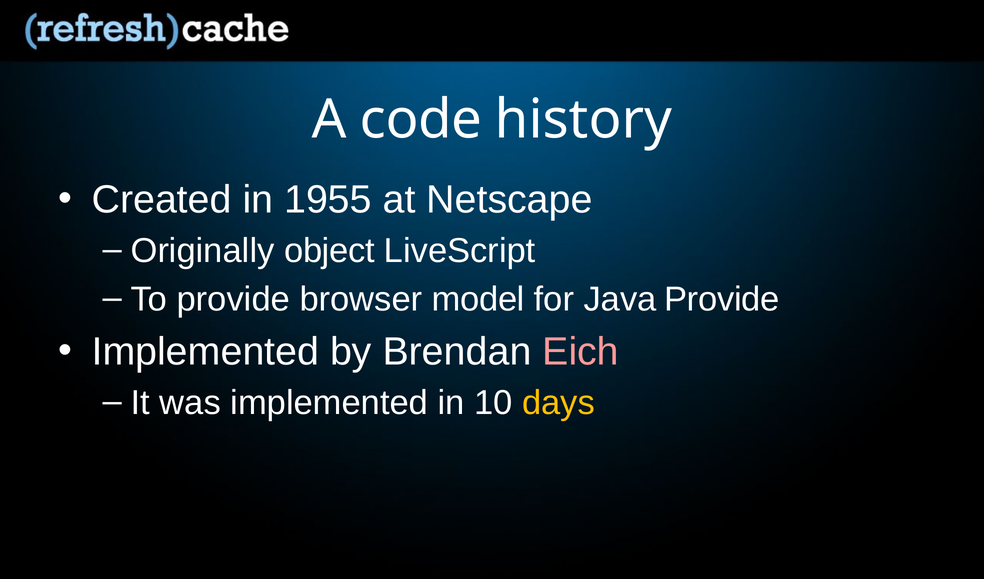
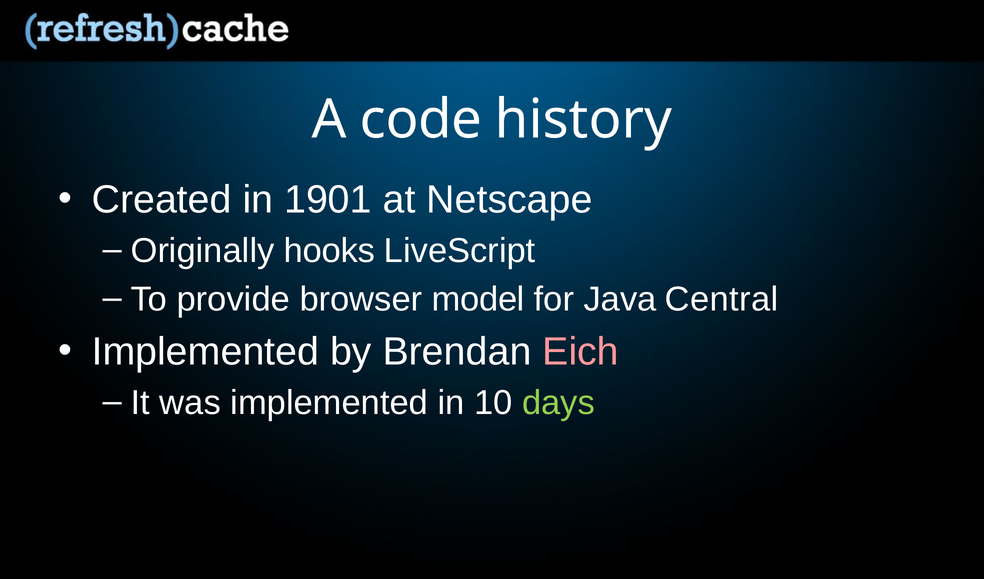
1955: 1955 -> 1901
object: object -> hooks
Java Provide: Provide -> Central
days colour: yellow -> light green
